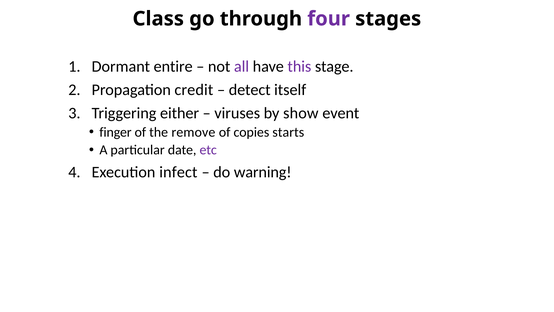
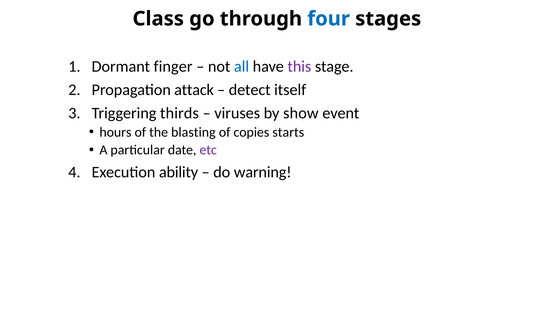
four colour: purple -> blue
entire: entire -> finger
all colour: purple -> blue
credit: credit -> attack
either: either -> thirds
finger: finger -> hours
remove: remove -> blasting
infect: infect -> ability
